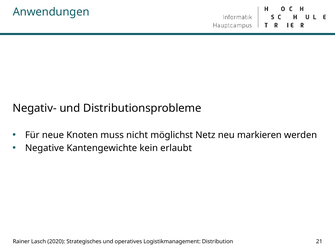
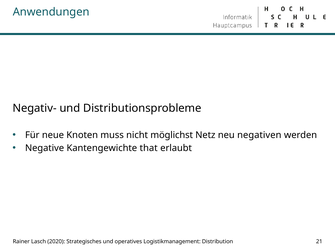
markieren: markieren -> negativen
kein: kein -> that
